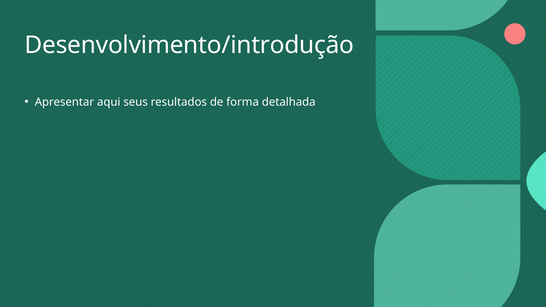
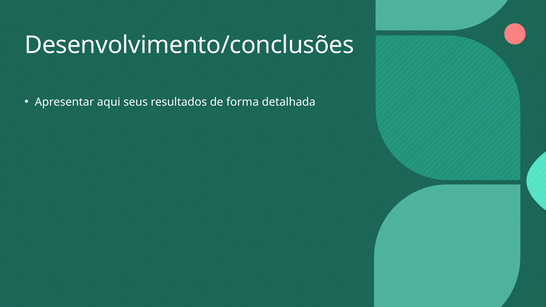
Desenvolvimento/introdução: Desenvolvimento/introdução -> Desenvolvimento/conclusões
